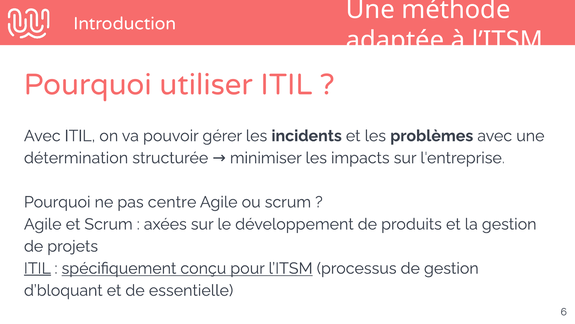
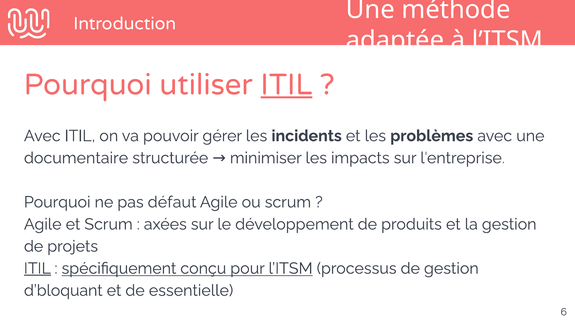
ITIL at (287, 84) underline: none -> present
détermination: détermination -> documentaire
centre: centre -> défaut
